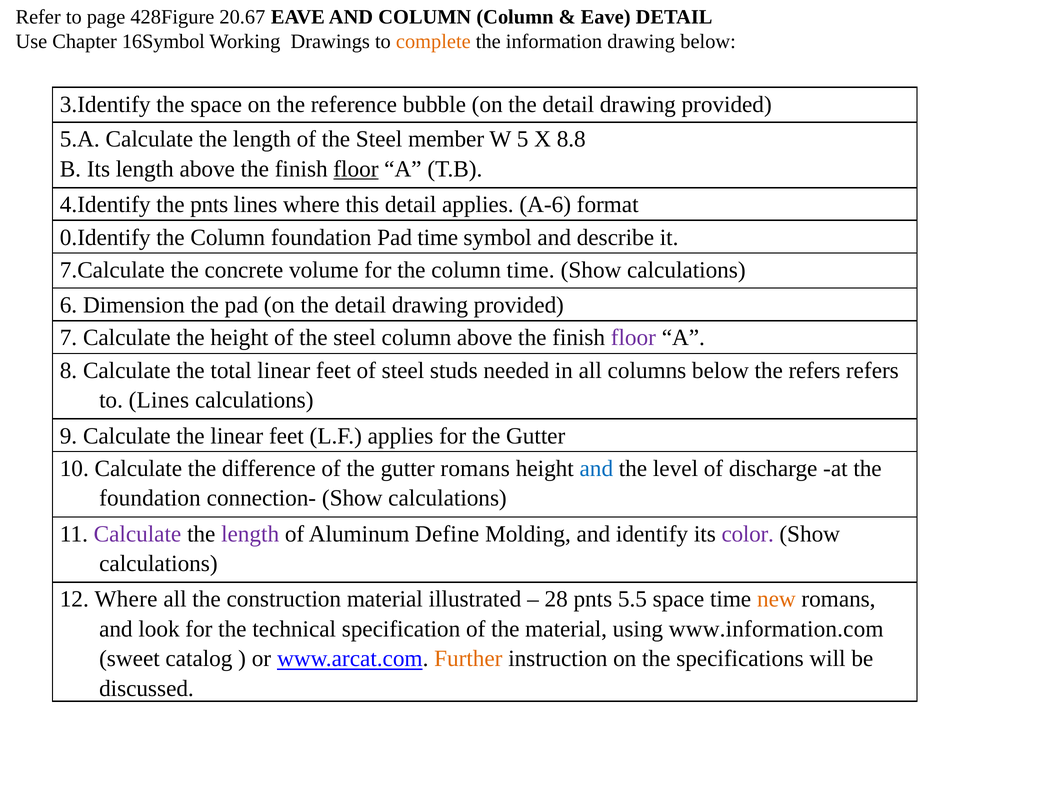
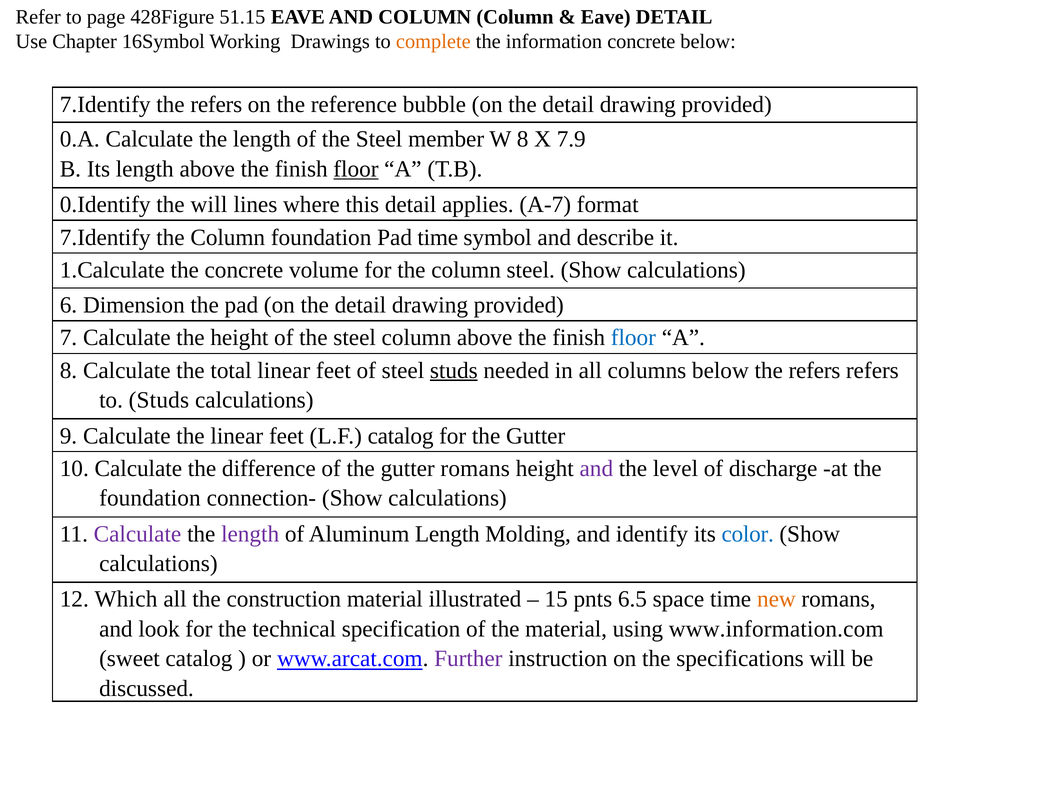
20.67: 20.67 -> 51.15
information drawing: drawing -> concrete
3.Identify at (105, 104): 3.Identify -> 7.Identify
space at (216, 104): space -> refers
5.A: 5.A -> 0.A
W 5: 5 -> 8
8.8: 8.8 -> 7.9
4.Identify: 4.Identify -> 0.Identify
the pnts: pnts -> will
A-6: A-6 -> A-7
0.Identify at (105, 237): 0.Identify -> 7.Identify
7.Calculate: 7.Calculate -> 1.Calculate
column time: time -> steel
floor at (633, 338) colour: purple -> blue
studs at (454, 370) underline: none -> present
to Lines: Lines -> Studs
L.F applies: applies -> catalog
and at (596, 469) colour: blue -> purple
Aluminum Define: Define -> Length
color colour: purple -> blue
12 Where: Where -> Which
28: 28 -> 15
5.5: 5.5 -> 6.5
Further colour: orange -> purple
